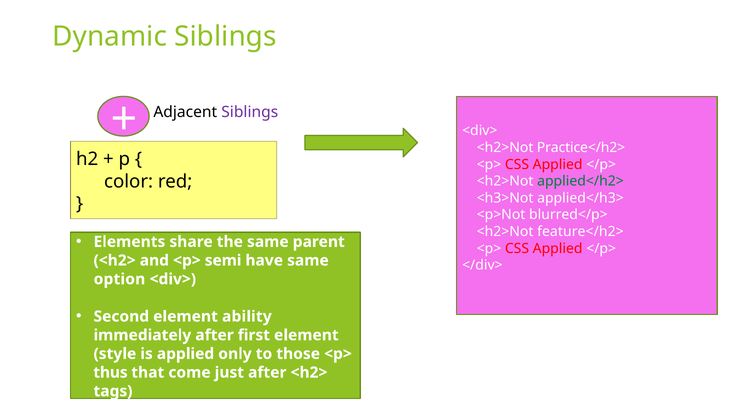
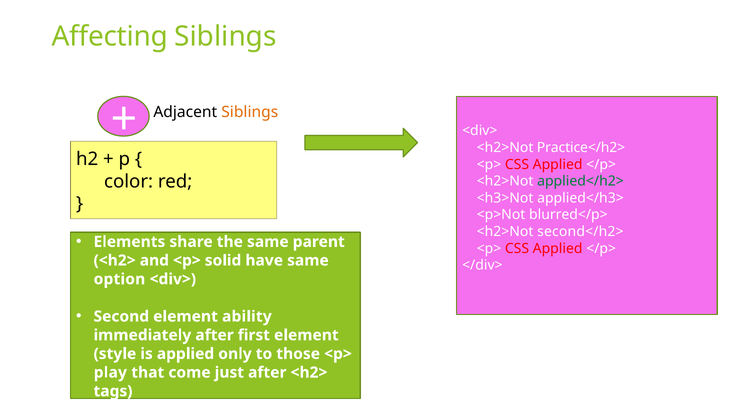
Dynamic: Dynamic -> Affecting
Siblings at (250, 112) colour: purple -> orange
feature</h2>: feature</h2> -> second</h2>
semi: semi -> solid
thus: thus -> play
